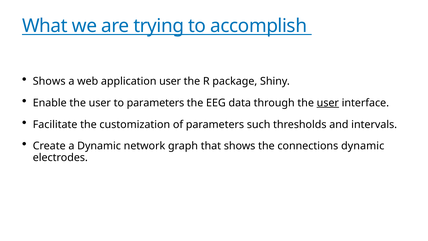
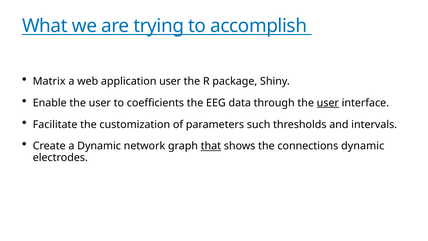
Shows at (49, 81): Shows -> Matrix
to parameters: parameters -> coefficients
that underline: none -> present
